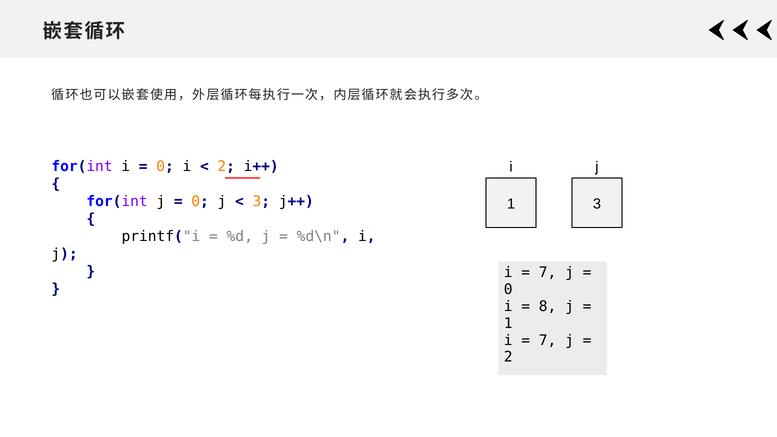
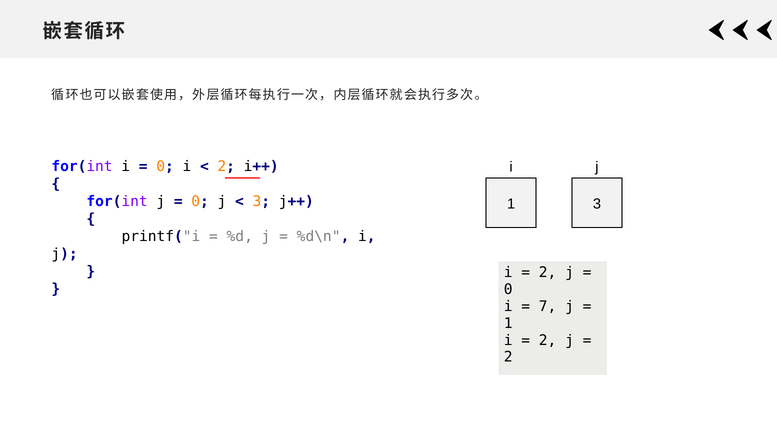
7 at (548, 273): 7 -> 2
8: 8 -> 7
7 at (548, 340): 7 -> 2
